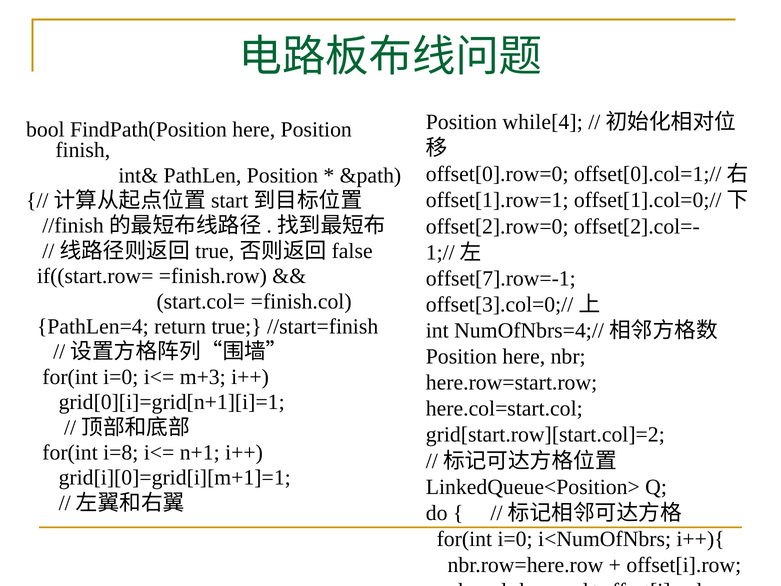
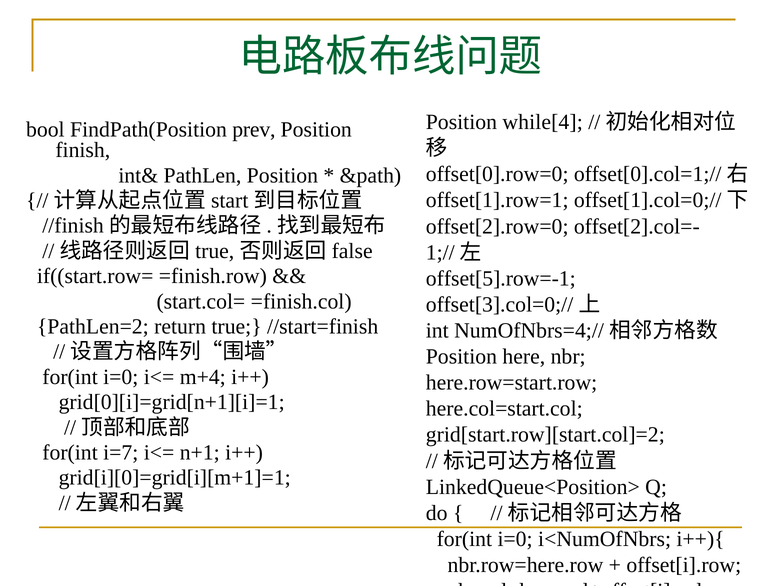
FindPath(Position here: here -> prev
offset[7].row=-1: offset[7].row=-1 -> offset[5].row=-1
PathLen=4: PathLen=4 -> PathLen=2
m+3: m+3 -> m+4
i=8: i=8 -> i=7
